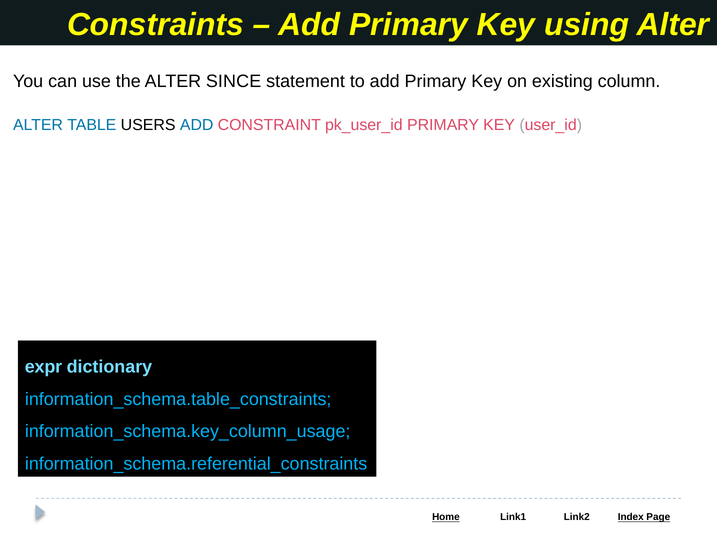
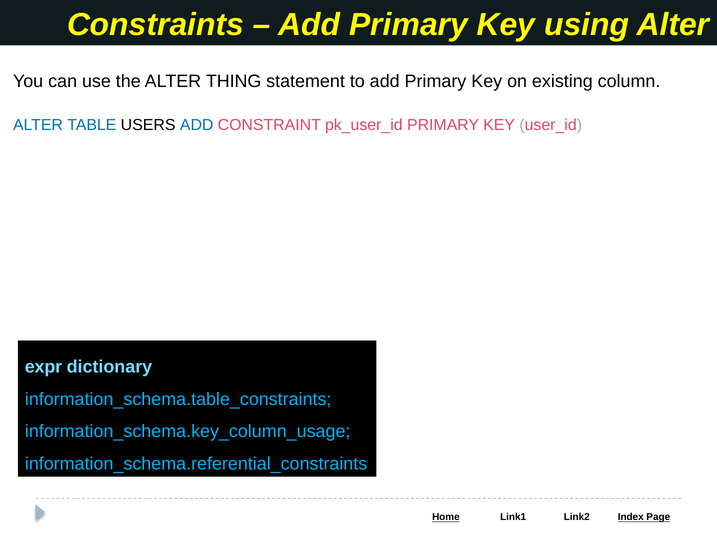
SINCE: SINCE -> THING
